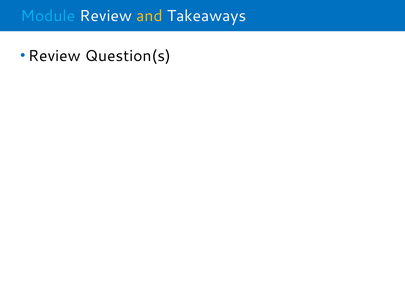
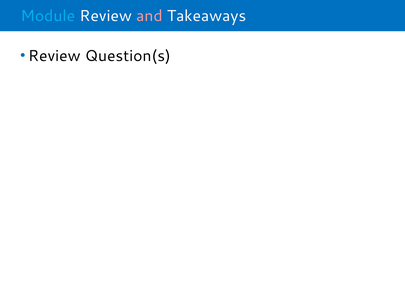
and colour: yellow -> pink
